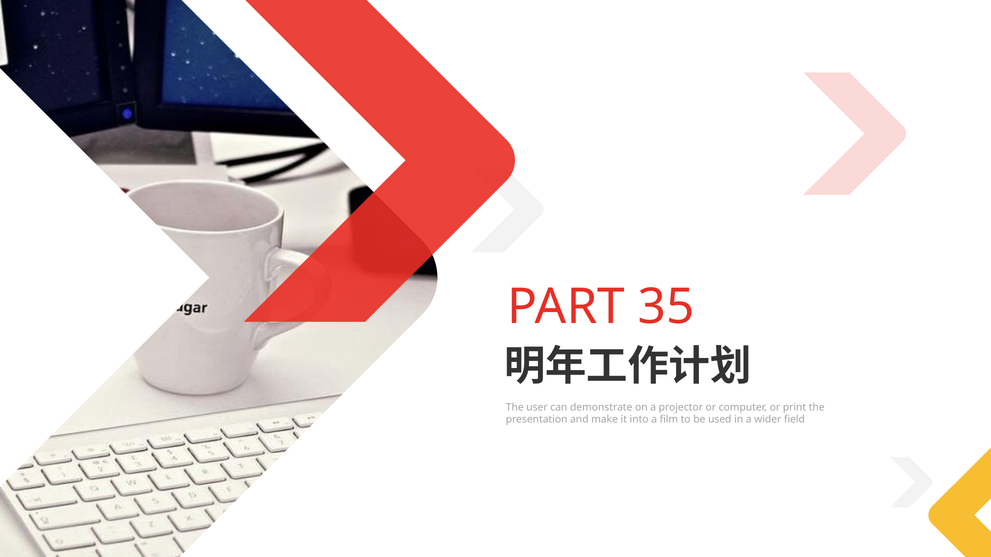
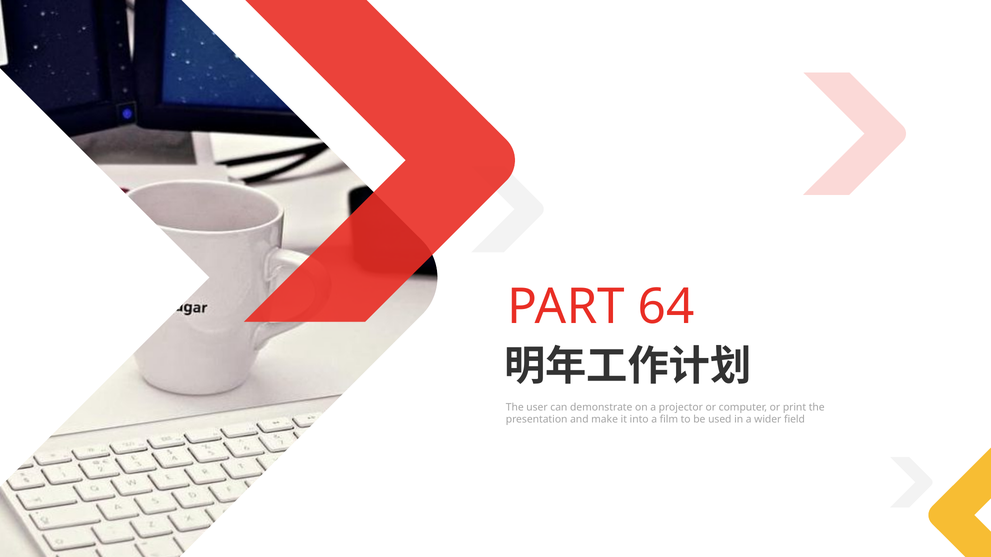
35: 35 -> 64
